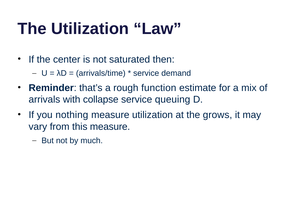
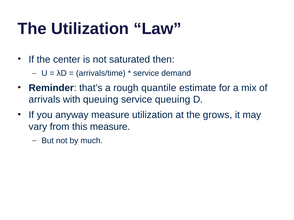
function: function -> quantile
with collapse: collapse -> queuing
nothing: nothing -> anyway
